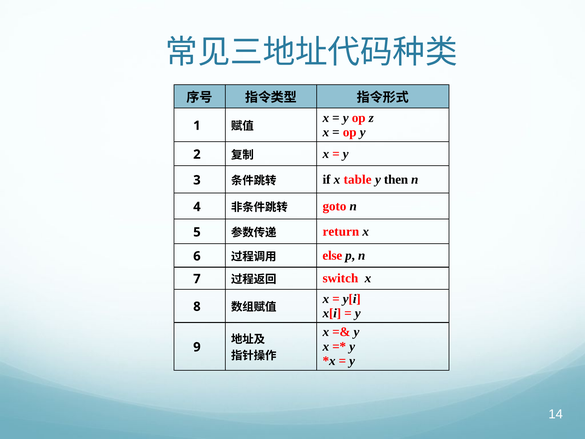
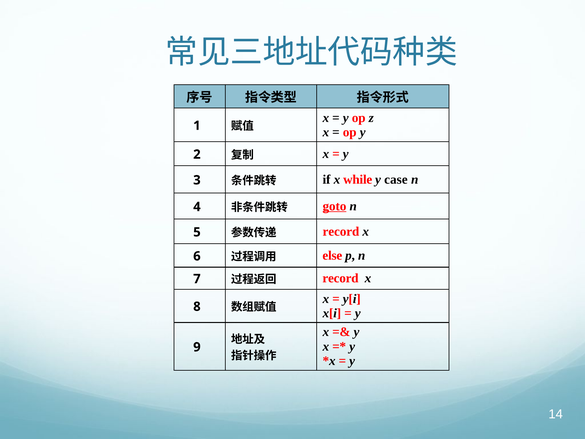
table: table -> while
then: then -> case
goto underline: none -> present
return at (341, 231): return -> record
switch at (340, 278): switch -> record
